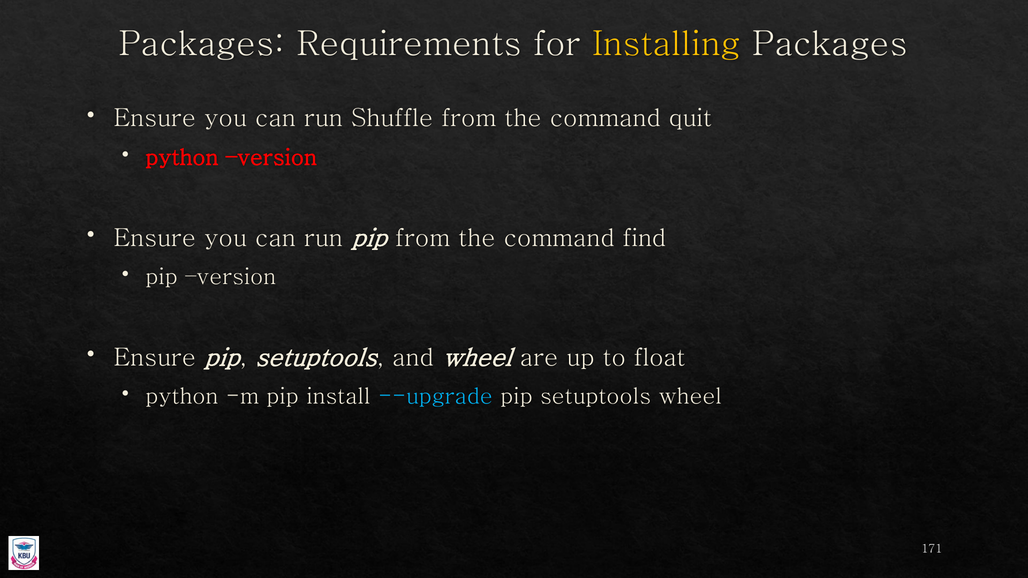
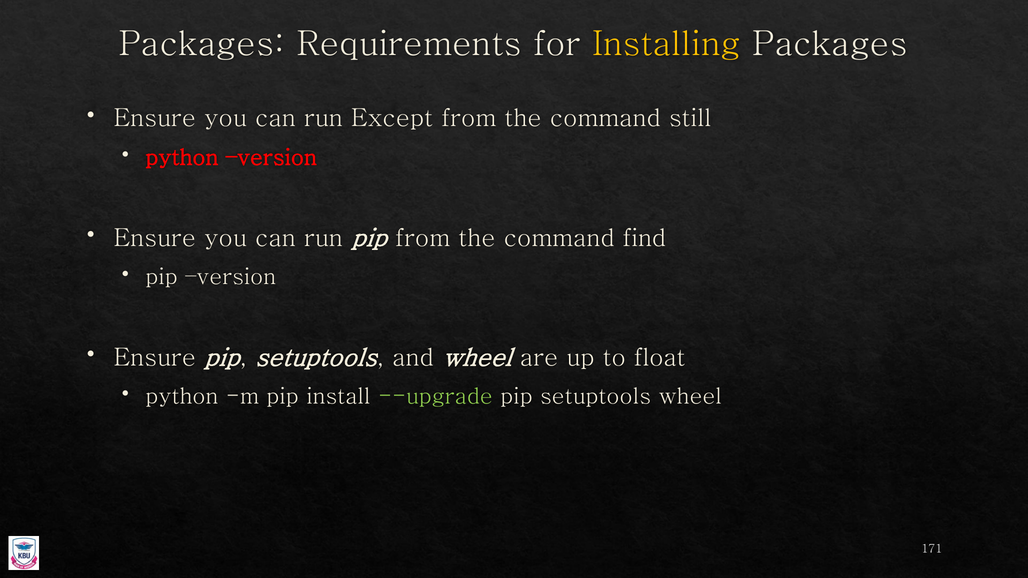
Shuffle: Shuffle -> Except
quit: quit -> still
--upgrade colour: light blue -> light green
